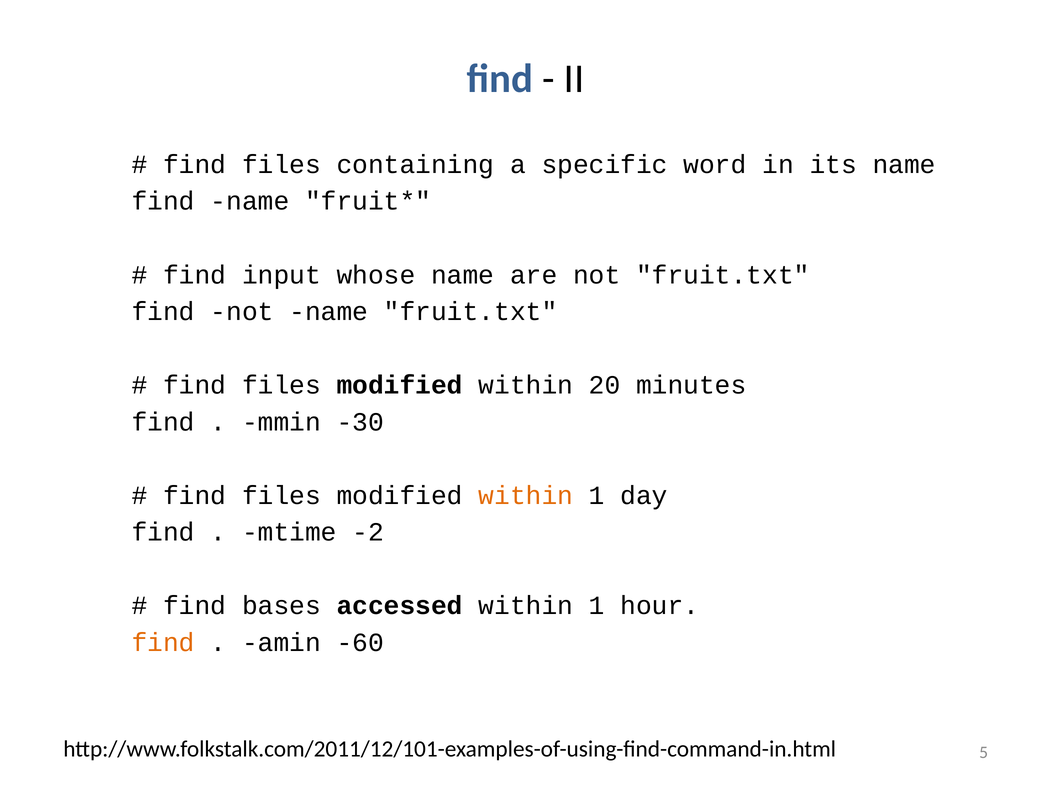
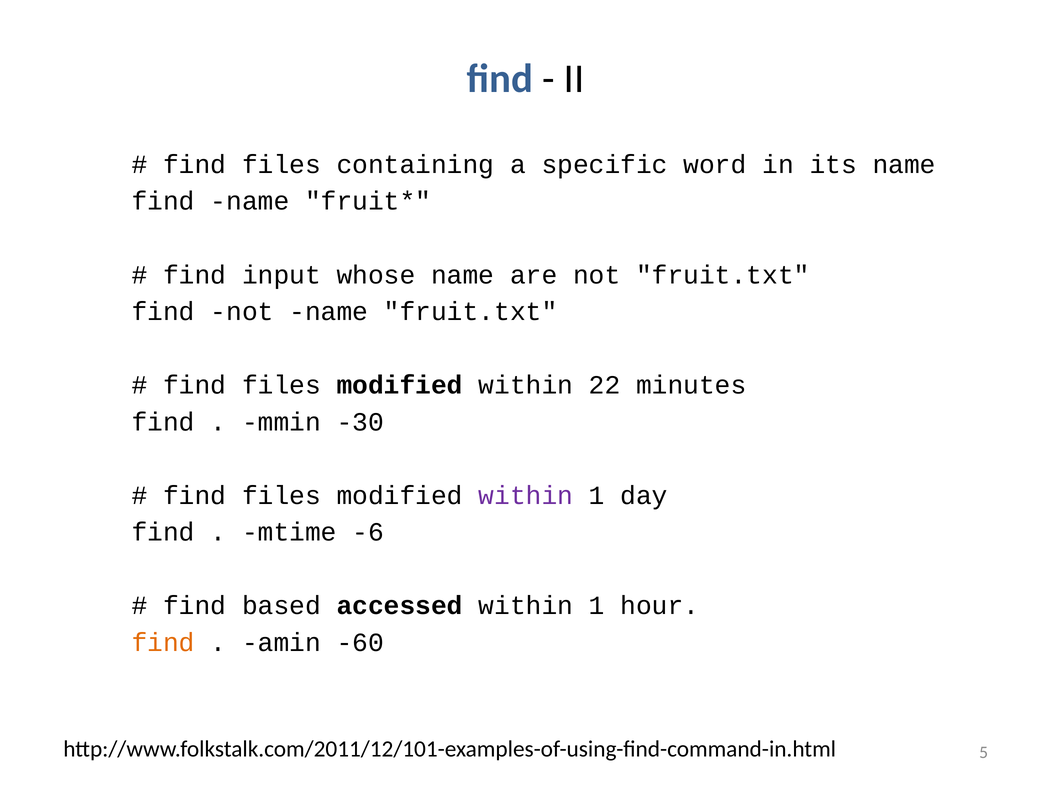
20: 20 -> 22
within at (526, 496) colour: orange -> purple
-2: -2 -> -6
bases: bases -> based
